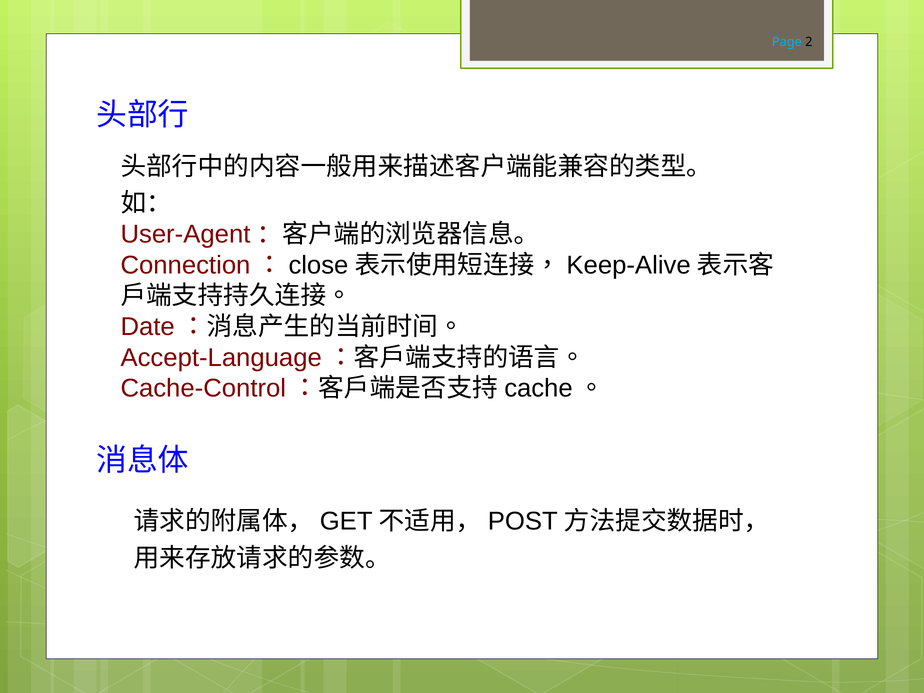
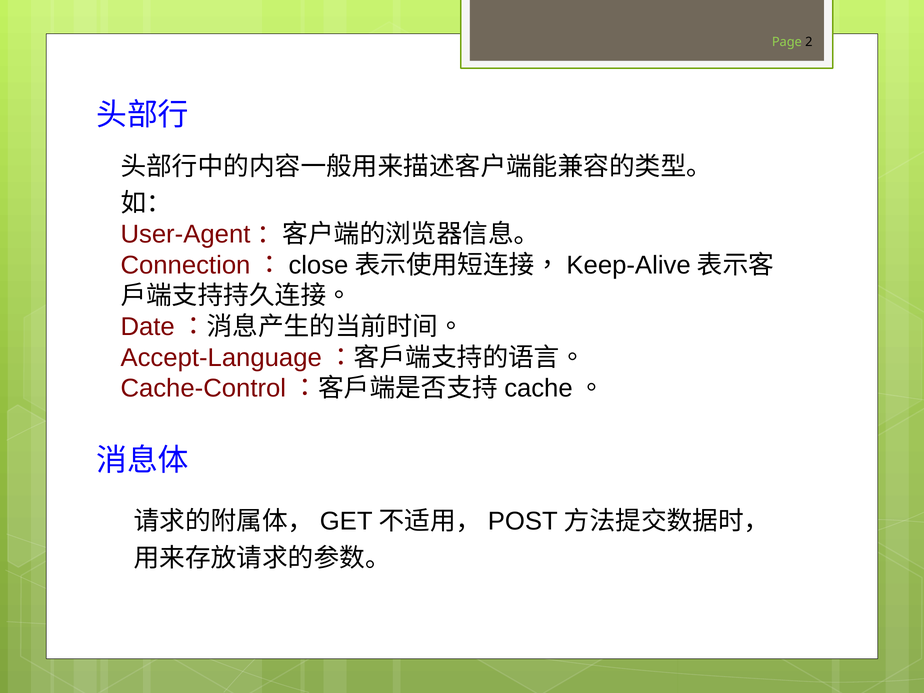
Page colour: light blue -> light green
